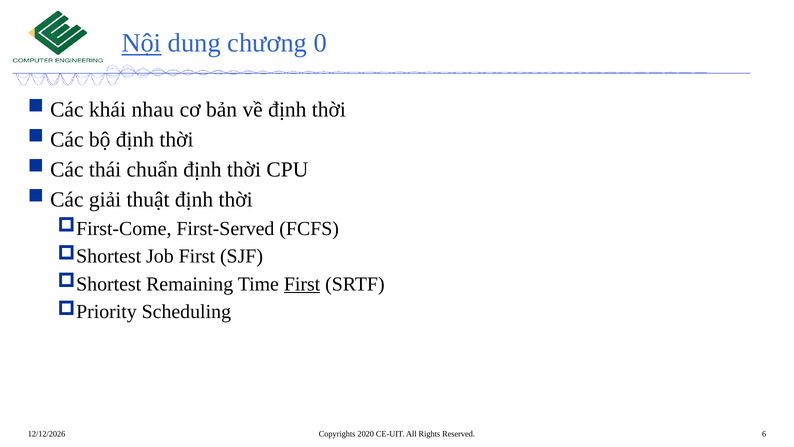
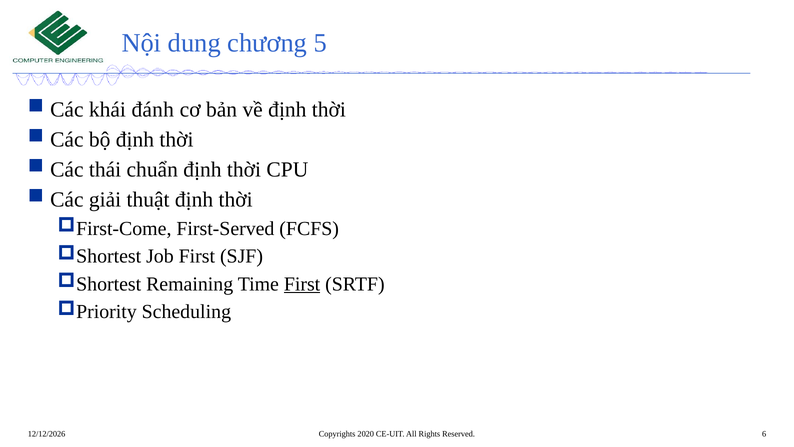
Nội underline: present -> none
0: 0 -> 5
nhau: nhau -> đánh
